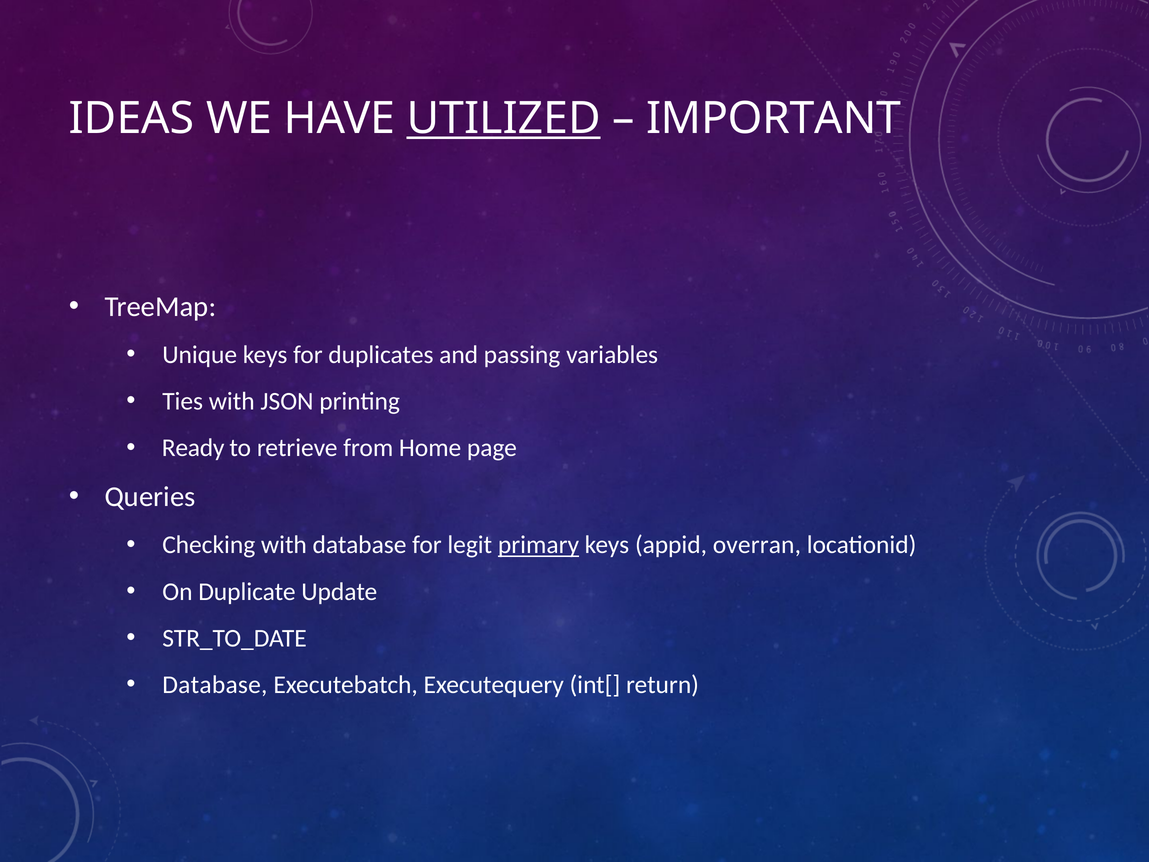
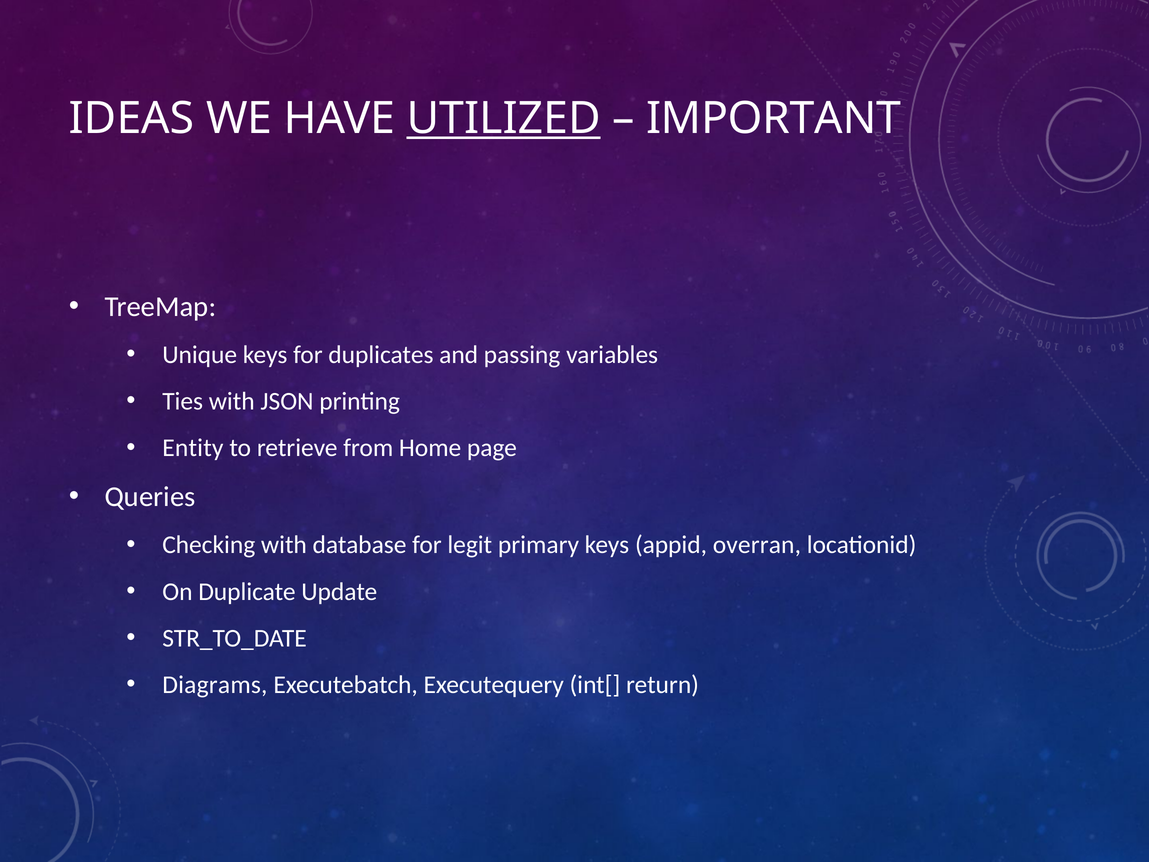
Ready: Ready -> Entity
primary underline: present -> none
Database at (215, 685): Database -> Diagrams
